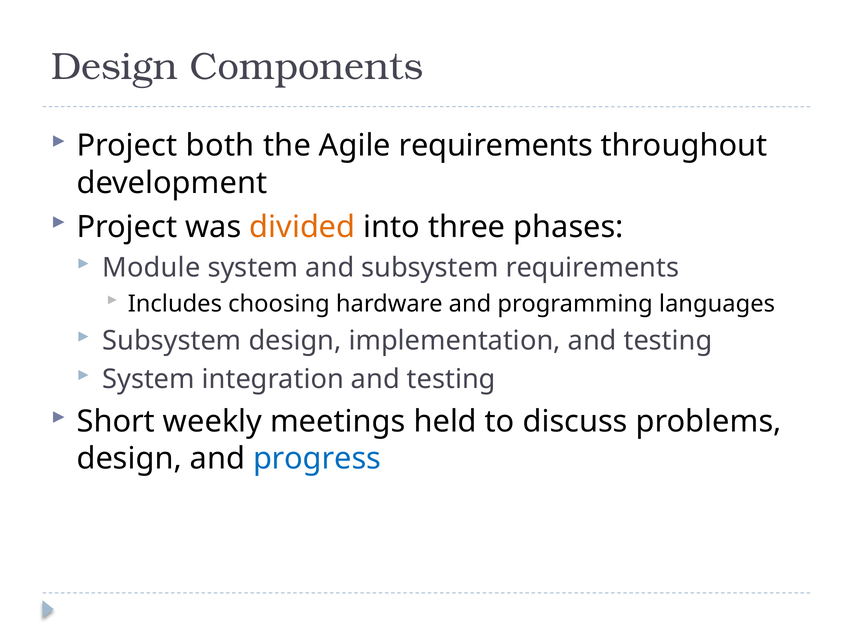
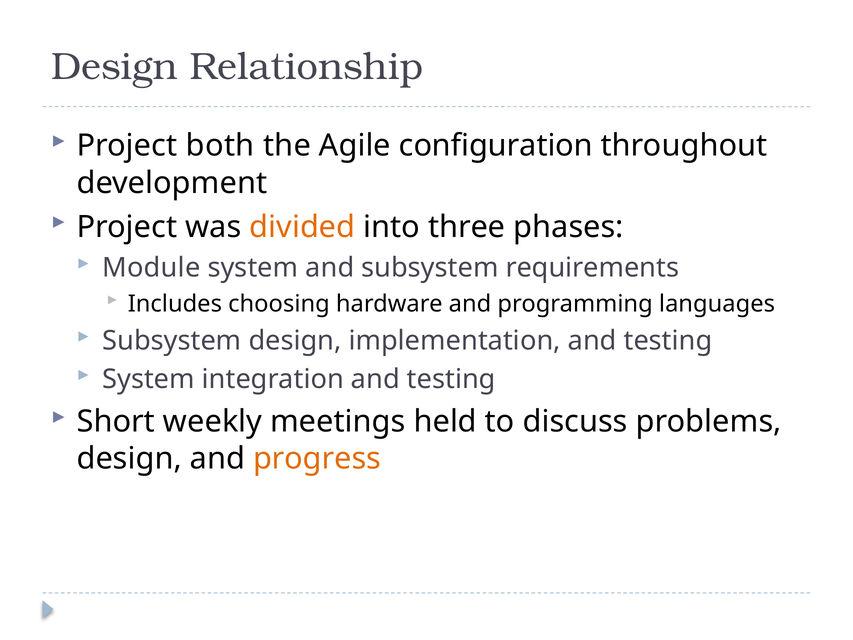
Components: Components -> Relationship
Agile requirements: requirements -> configuration
progress colour: blue -> orange
